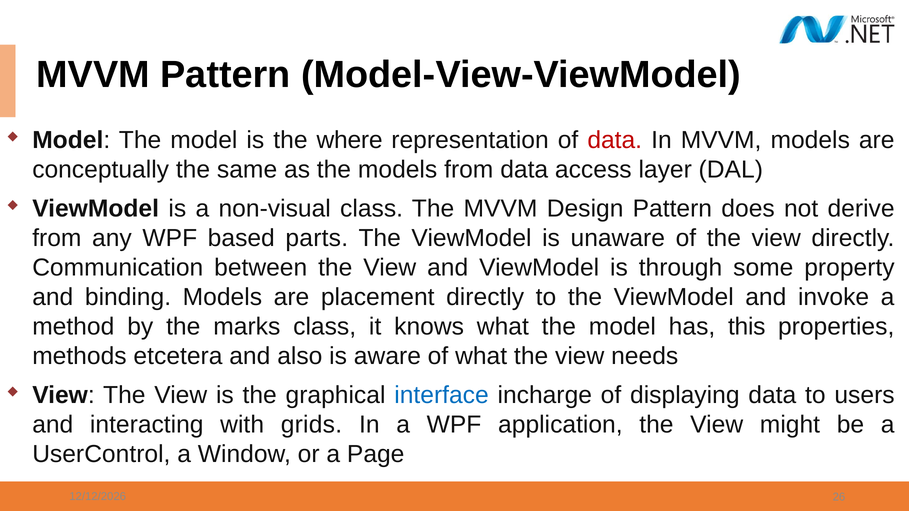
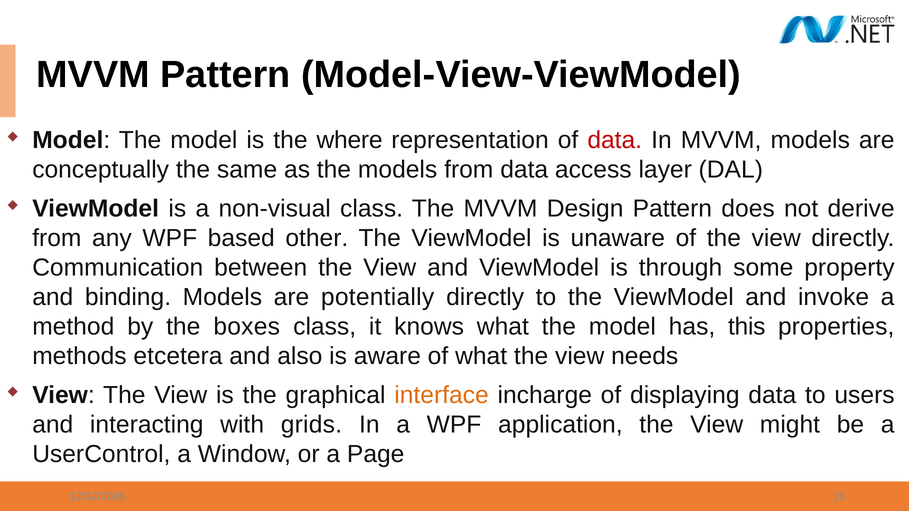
parts: parts -> other
placement: placement -> potentially
marks: marks -> boxes
interface colour: blue -> orange
26: 26 -> 15
